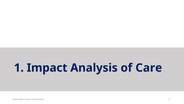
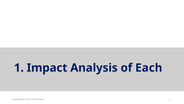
Care: Care -> Each
